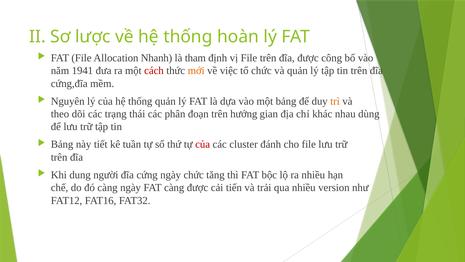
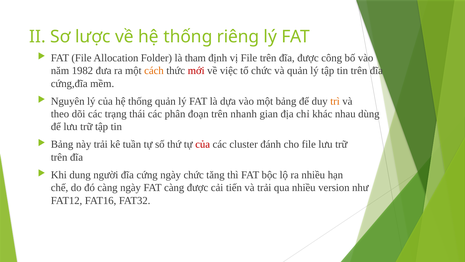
hoàn: hoàn -> riêng
Nhanh: Nhanh -> Folder
1941: 1941 -> 1982
cách colour: red -> orange
mới colour: orange -> red
hướng: hướng -> nhanh
này tiết: tiết -> trải
